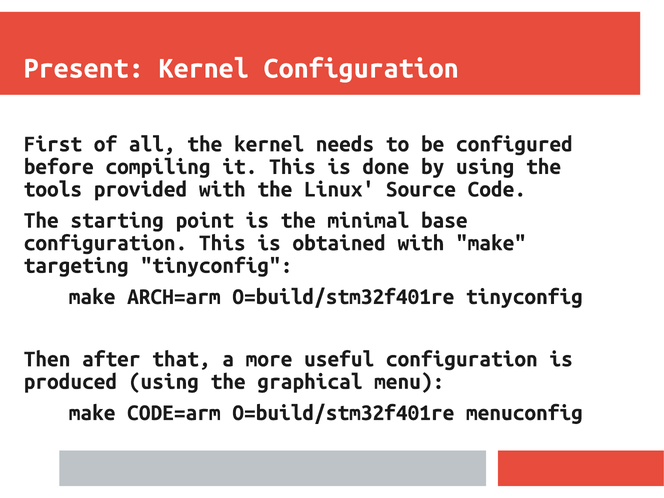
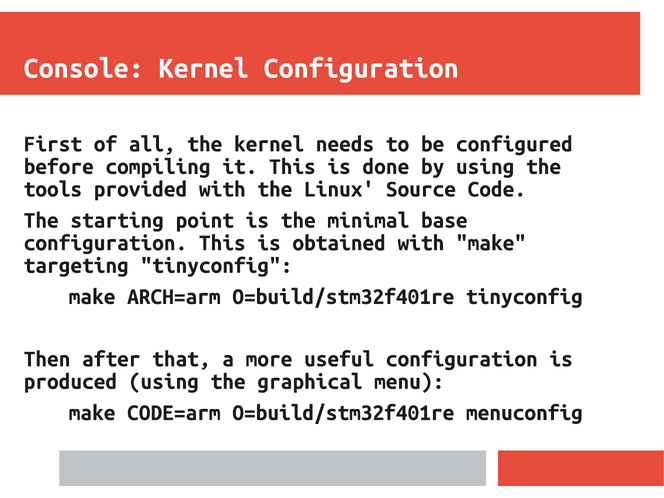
Present: Present -> Console
